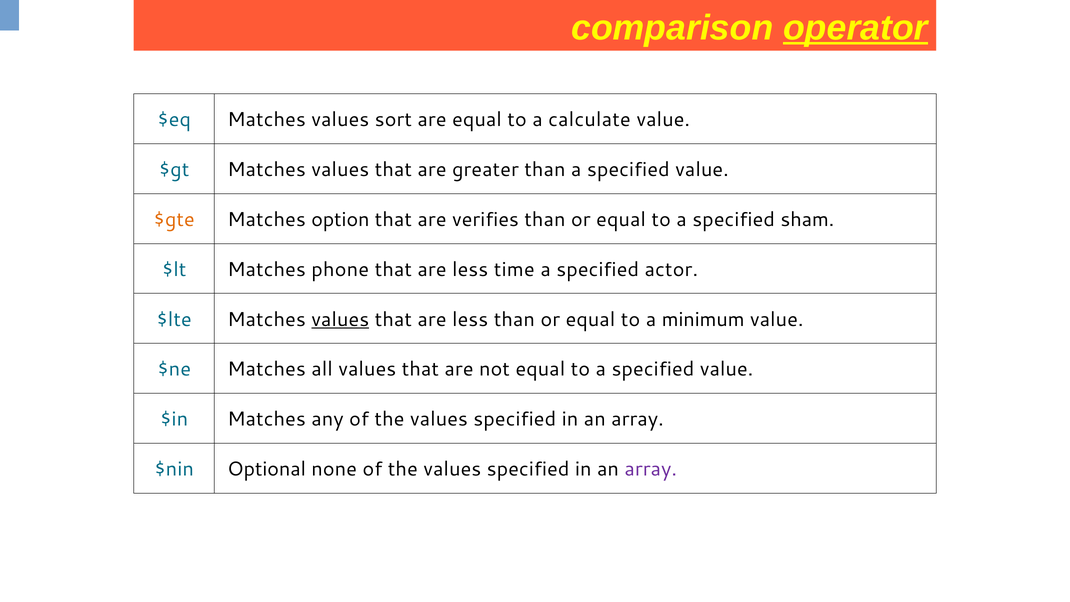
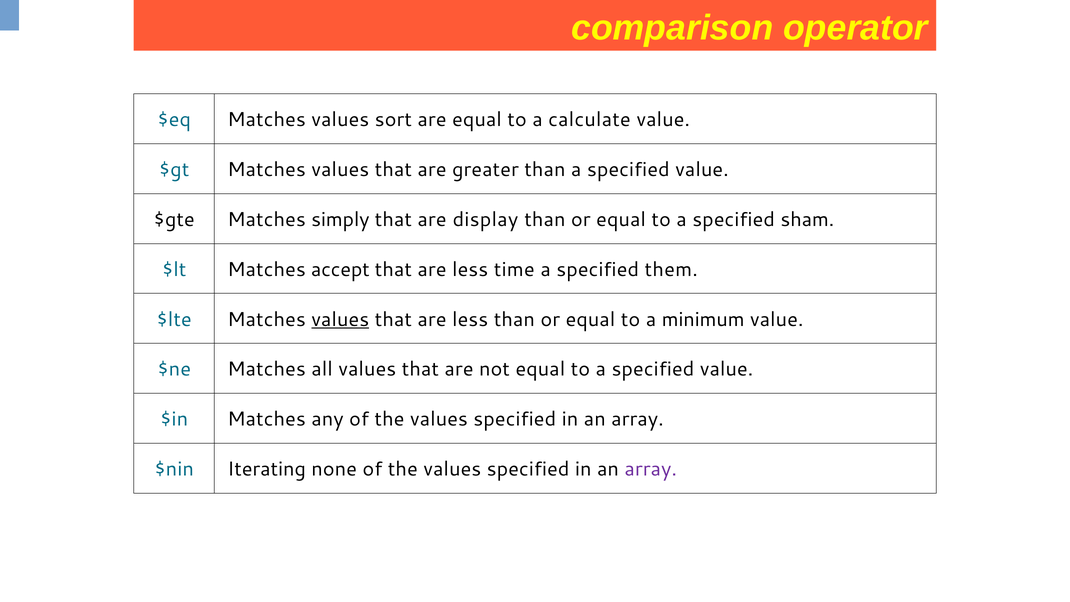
operator underline: present -> none
$gte colour: orange -> black
option: option -> simply
verifies: verifies -> display
phone: phone -> accept
actor: actor -> them
Optional: Optional -> Iterating
